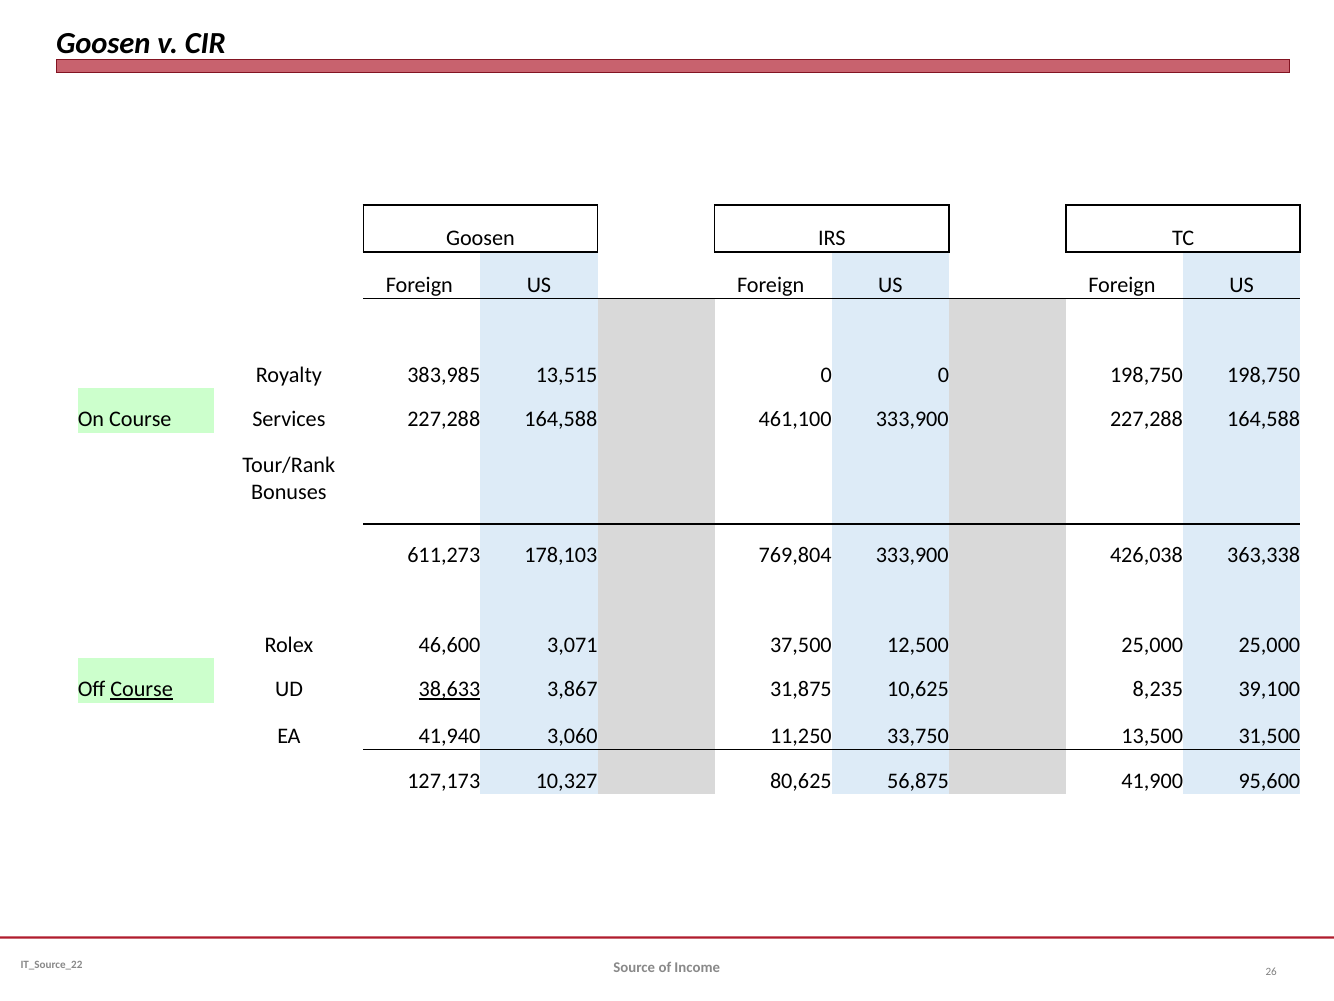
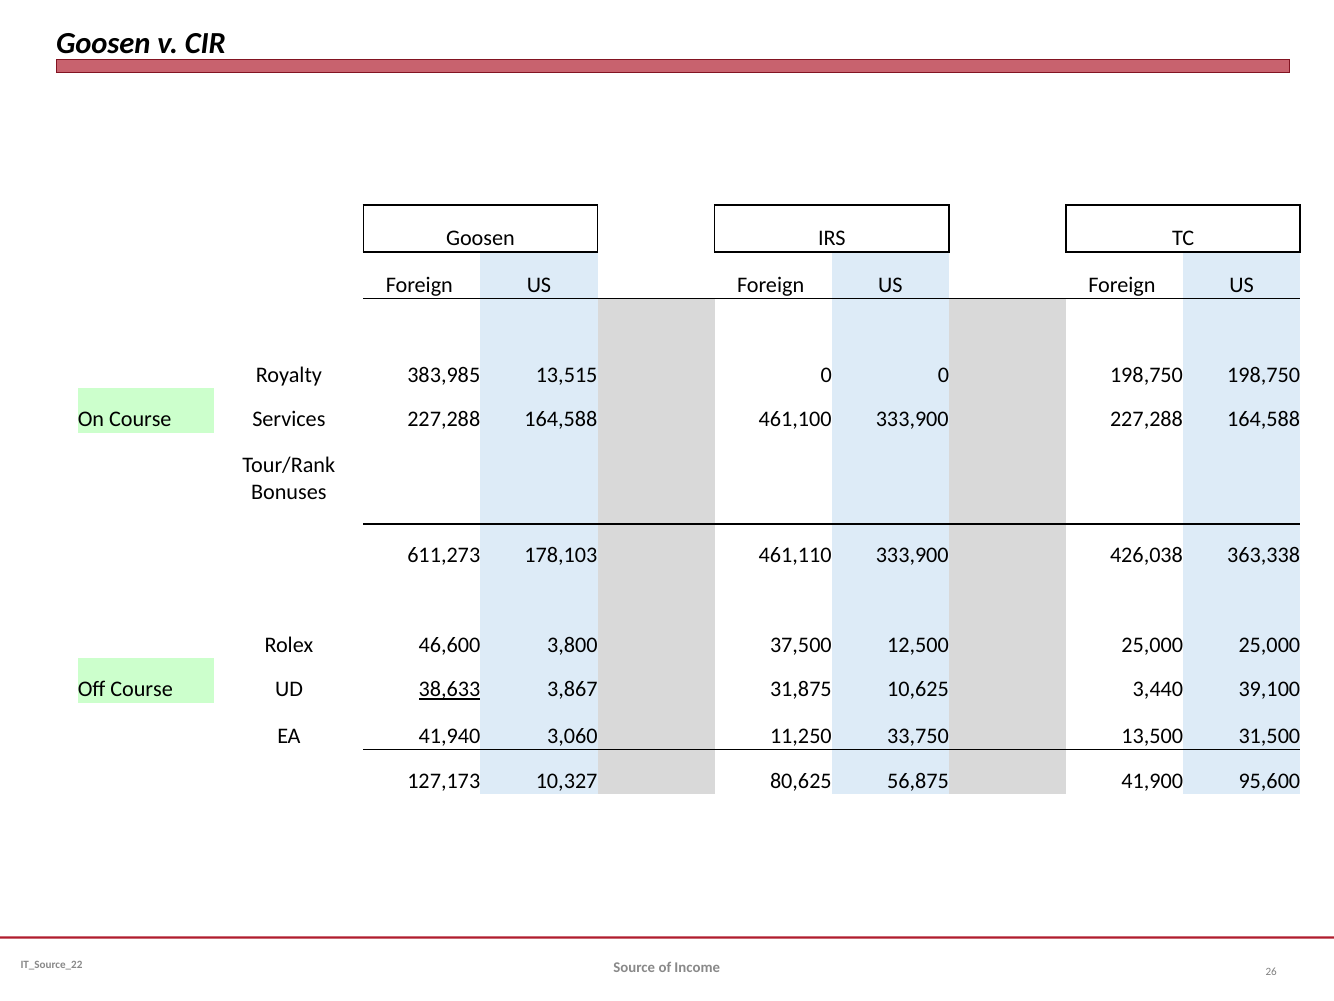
769,804: 769,804 -> 461,110
3,071: 3,071 -> 3,800
Course at (142, 689) underline: present -> none
8,235: 8,235 -> 3,440
